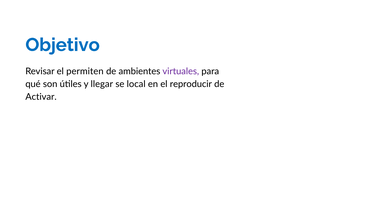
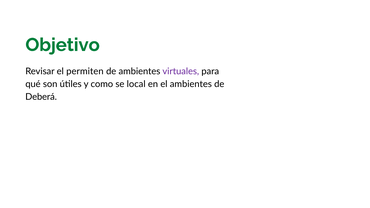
Objetivo colour: blue -> green
llegar: llegar -> como
el reproducir: reproducir -> ambientes
Activar: Activar -> Deberá
